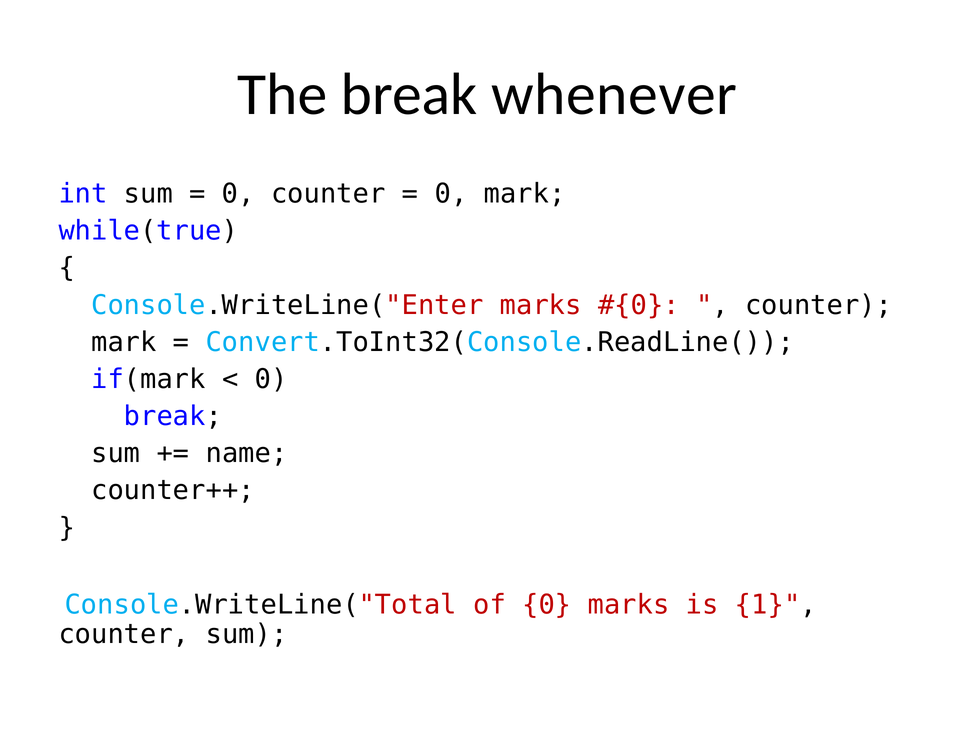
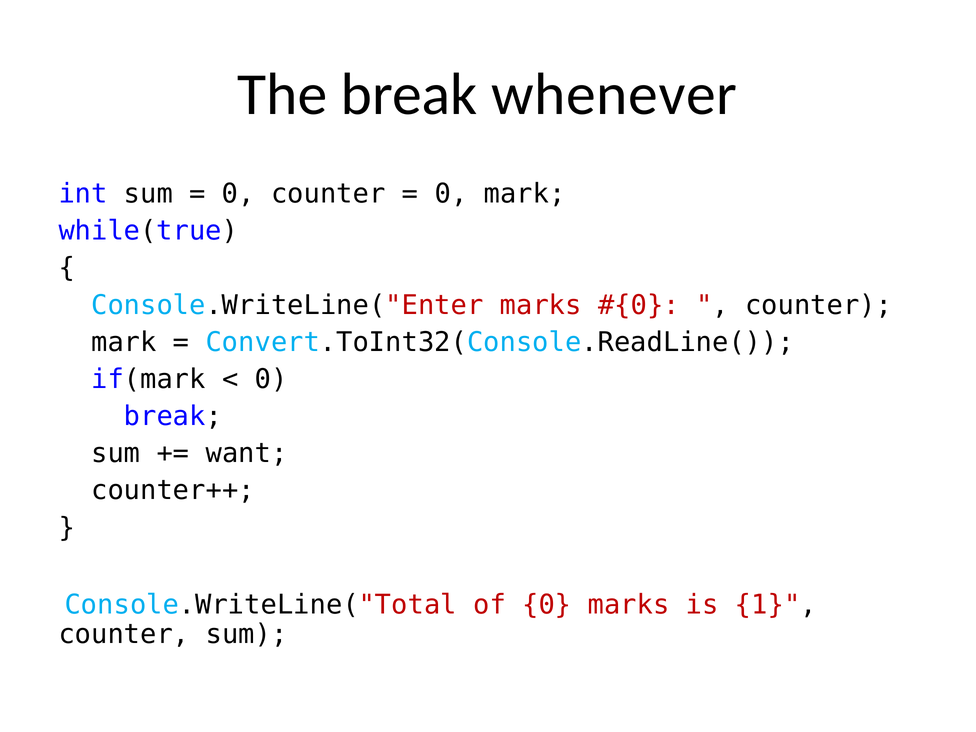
name: name -> want
